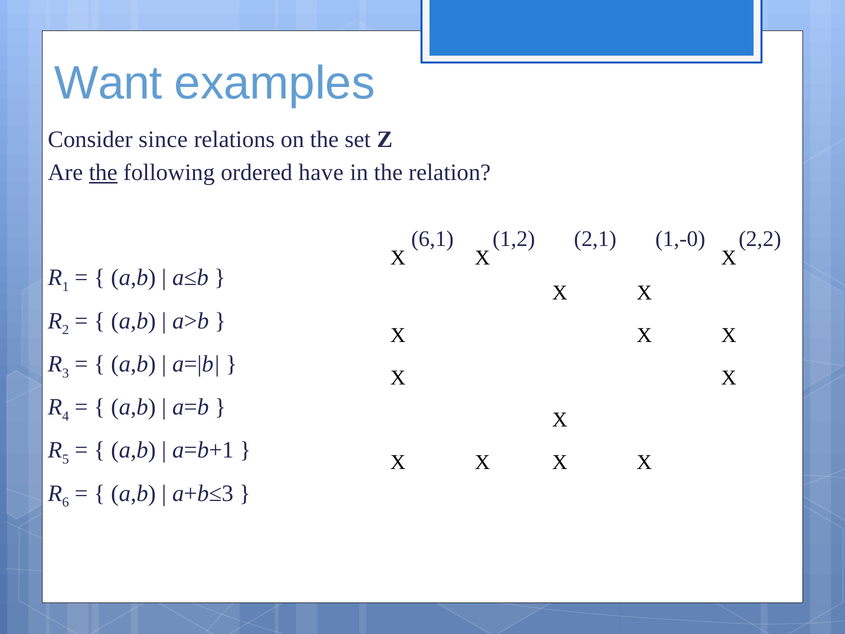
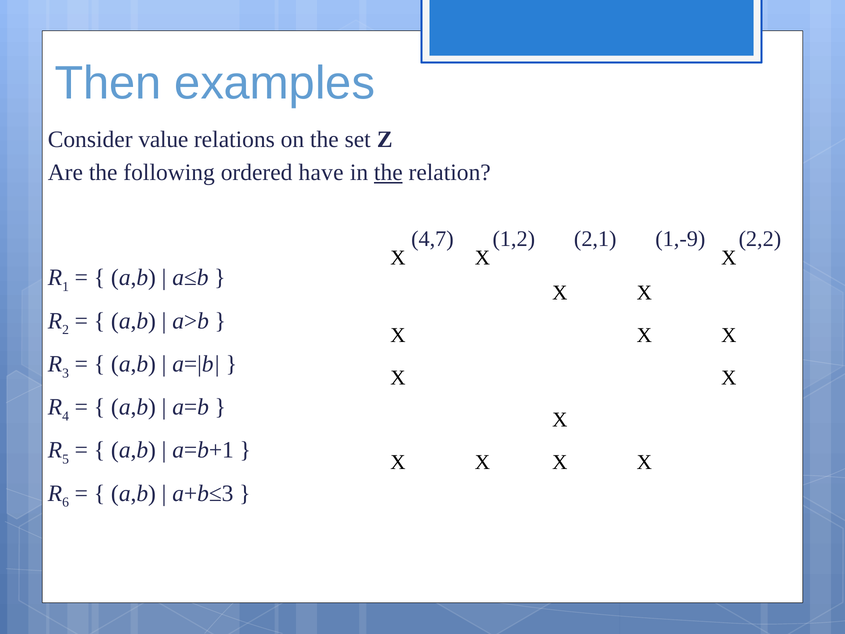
Want: Want -> Then
since: since -> value
the at (103, 173) underline: present -> none
the at (388, 173) underline: none -> present
6,1: 6,1 -> 4,7
1,-0: 1,-0 -> 1,-9
